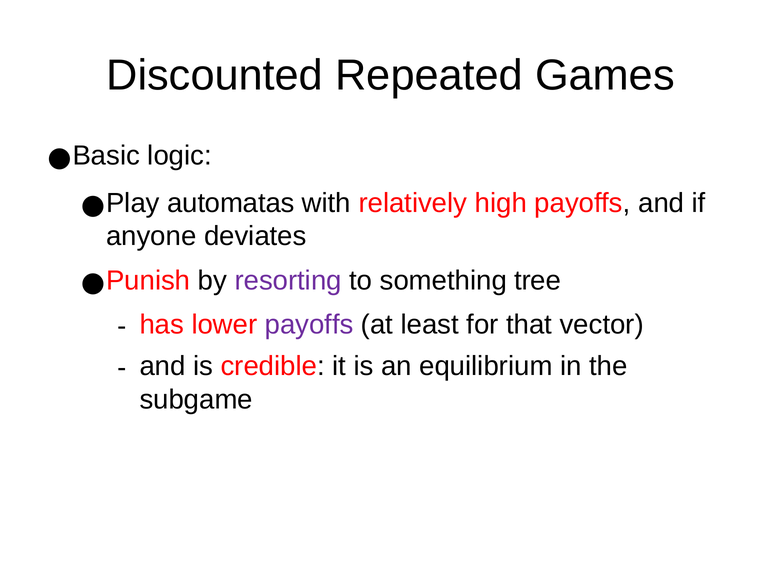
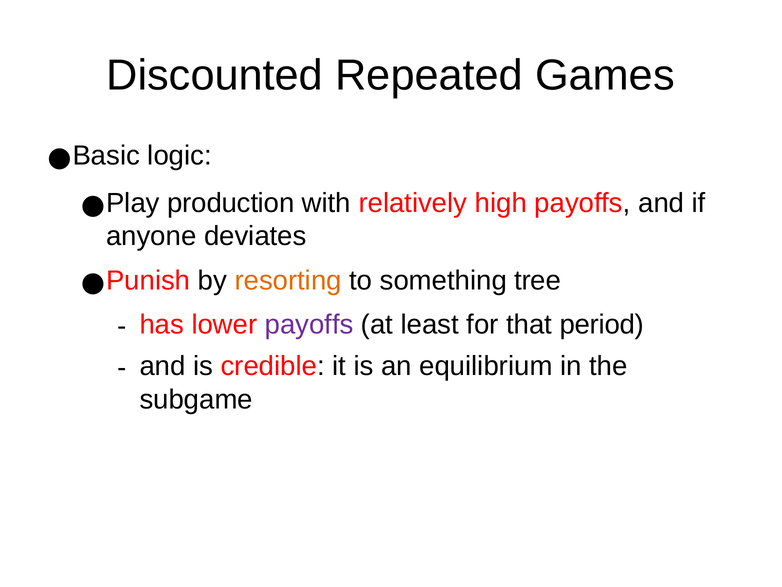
automatas: automatas -> production
resorting colour: purple -> orange
vector: vector -> period
